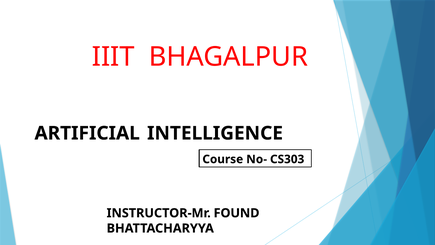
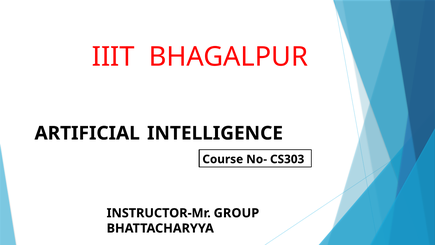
FOUND: FOUND -> GROUP
